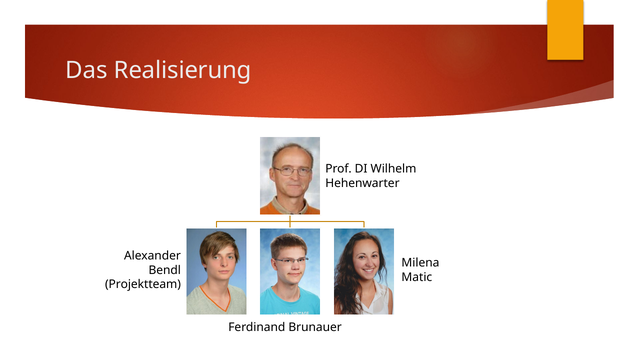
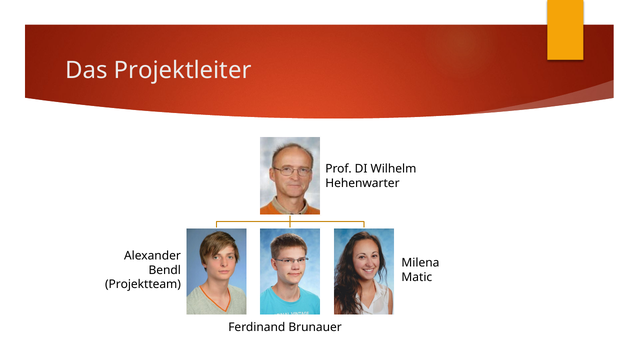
Realisierung: Realisierung -> Projektleiter
